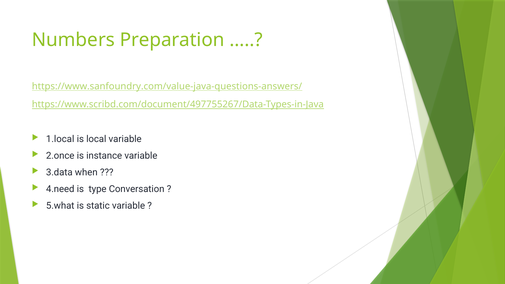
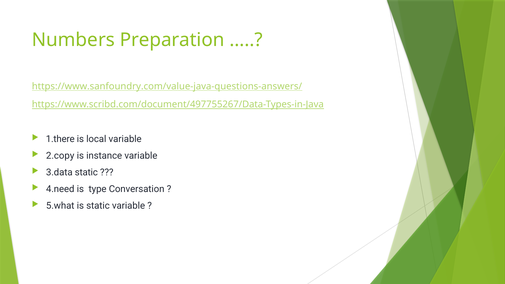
1.local: 1.local -> 1.there
2.once: 2.once -> 2.copy
3.data when: when -> static
